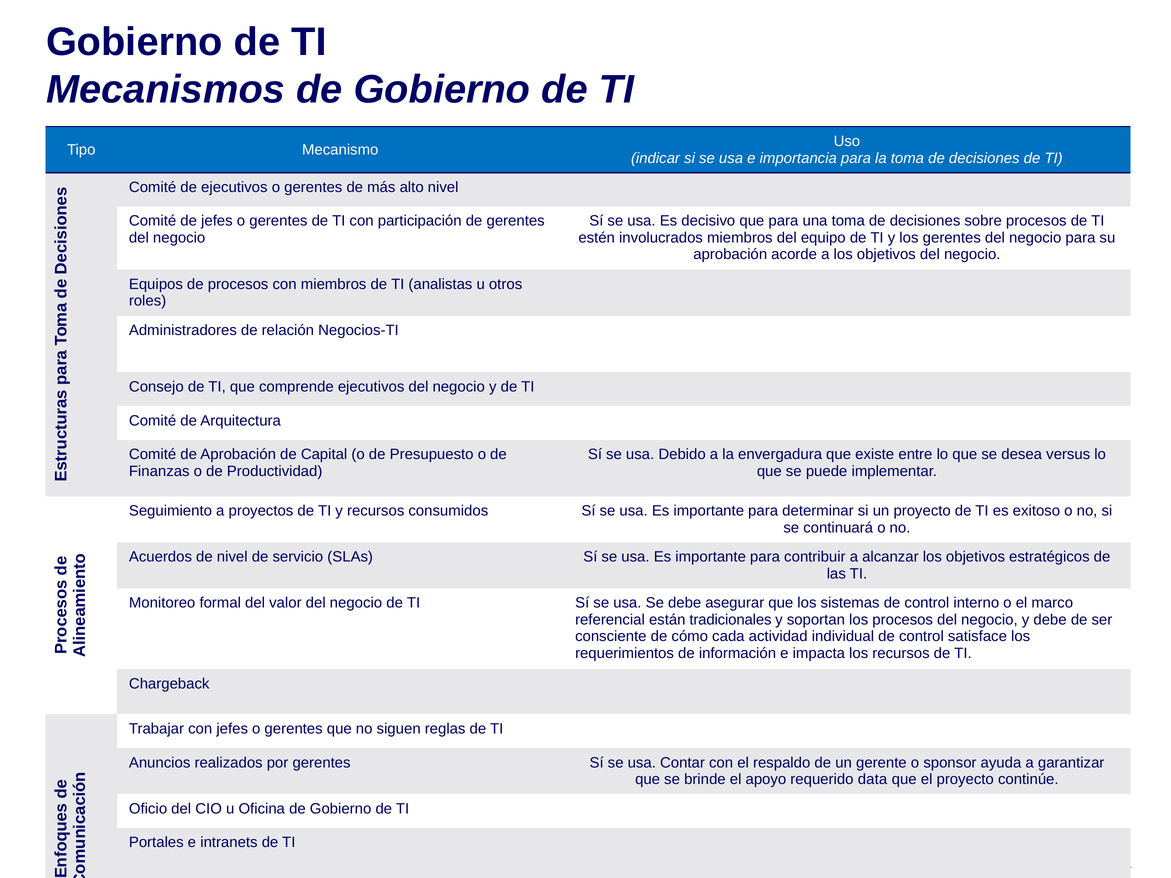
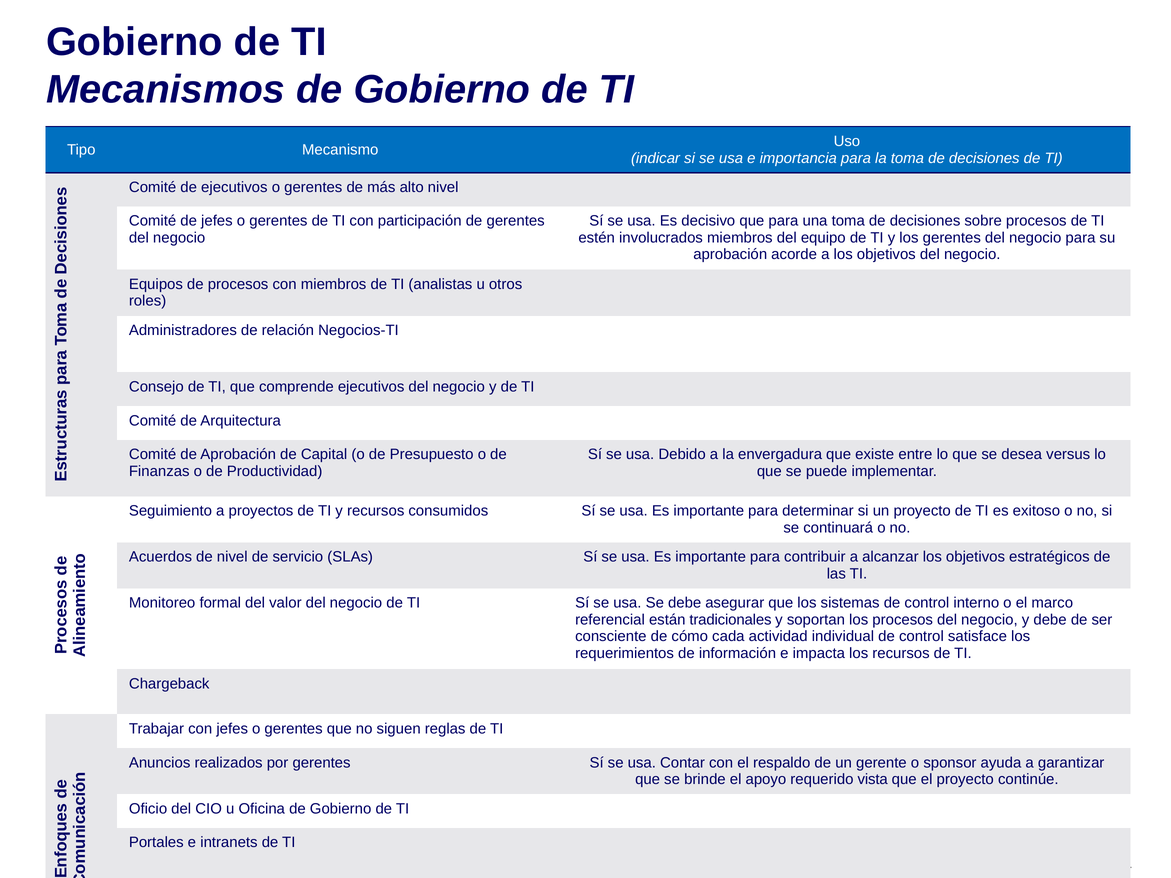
data: data -> vista
